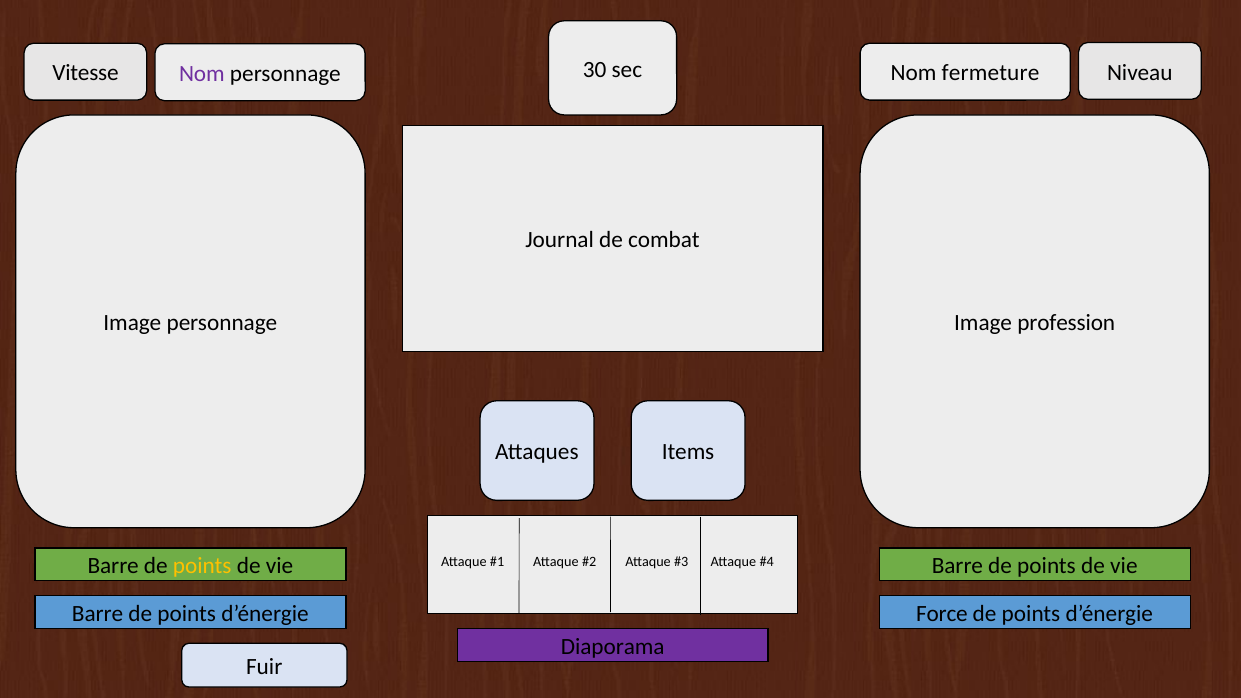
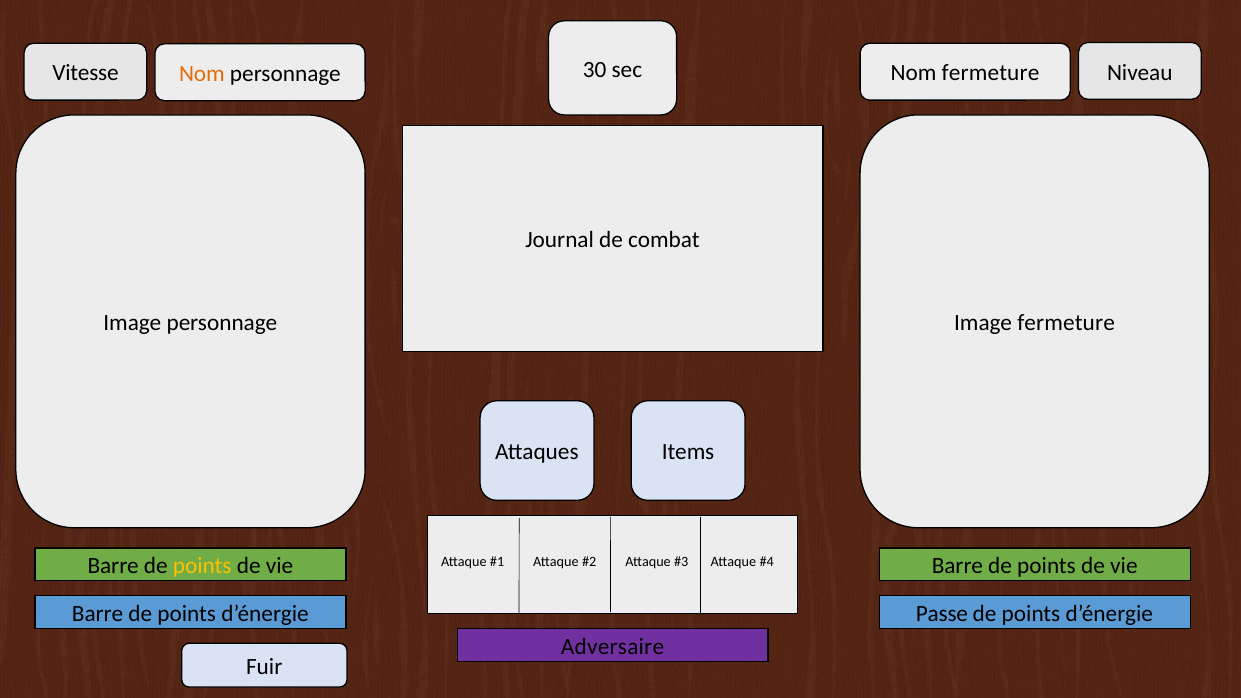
Nom at (202, 74) colour: purple -> orange
Image profession: profession -> fermeture
Force: Force -> Passe
Diaporama: Diaporama -> Adversaire
